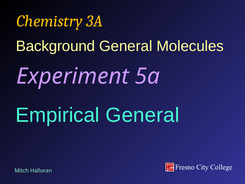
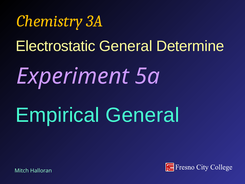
Background: Background -> Electrostatic
Molecules: Molecules -> Determine
